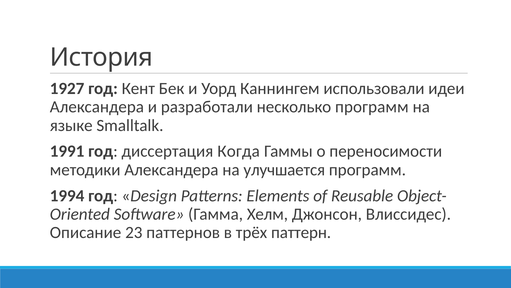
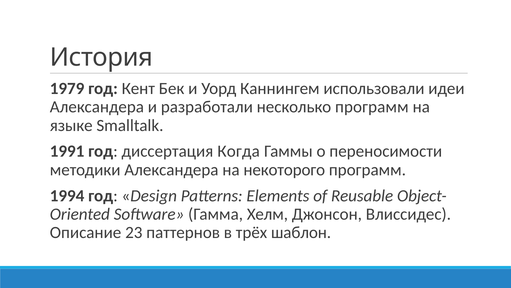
1927: 1927 -> 1979
улучшается: улучшается -> некоторого
паттерн: паттерн -> шаблон
